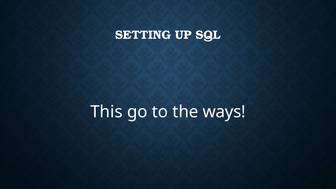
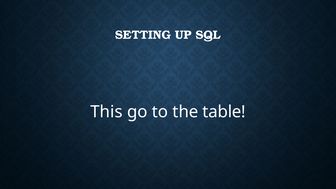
ways: ways -> table
